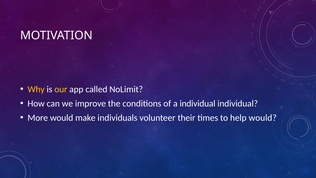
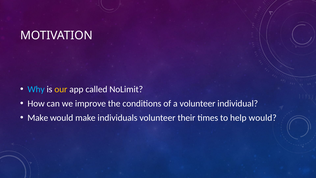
Why colour: yellow -> light blue
a individual: individual -> volunteer
More at (38, 118): More -> Make
